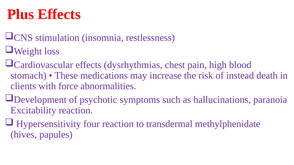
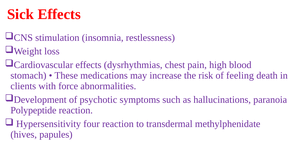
Plus: Plus -> Sick
instead: instead -> feeling
Excitability: Excitability -> Polypeptide
